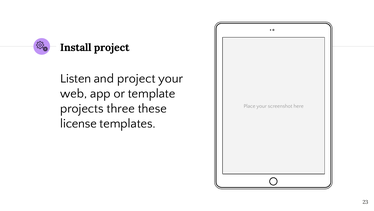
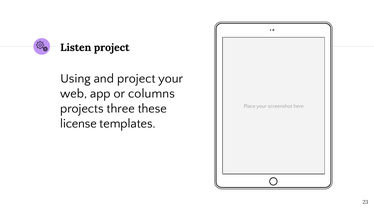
Install: Install -> Listen
Listen: Listen -> Using
template: template -> columns
